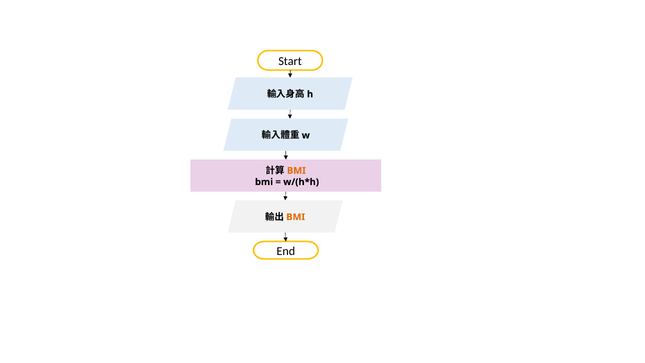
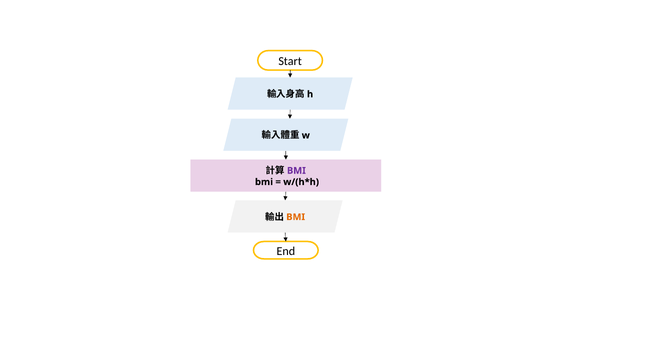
BMI at (296, 171) colour: orange -> purple
